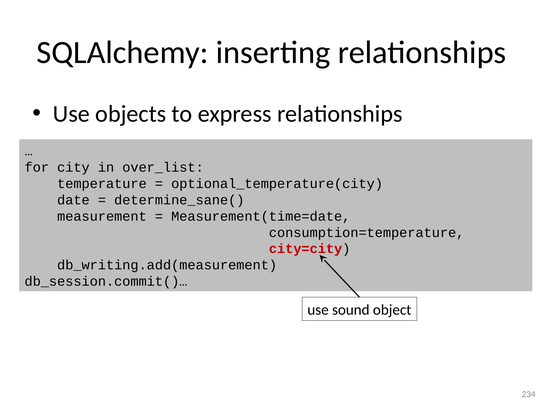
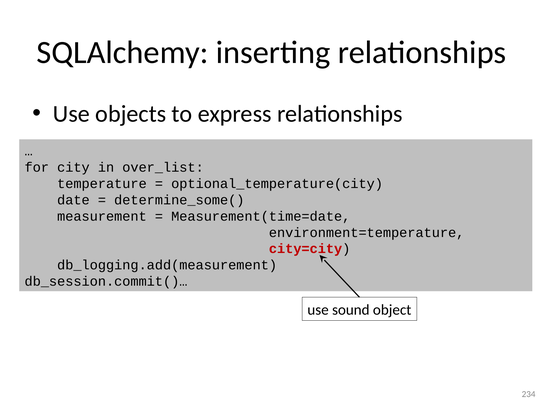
determine_sane(: determine_sane( -> determine_some(
consumption=temperature: consumption=temperature -> environment=temperature
db_writing.add(measurement: db_writing.add(measurement -> db_logging.add(measurement
